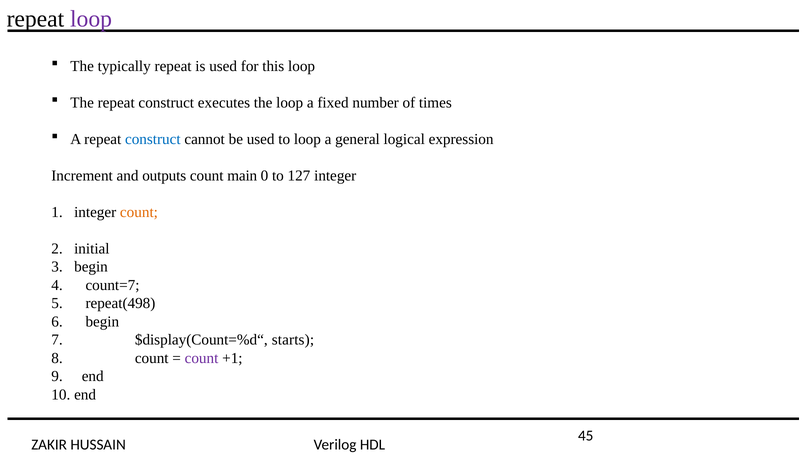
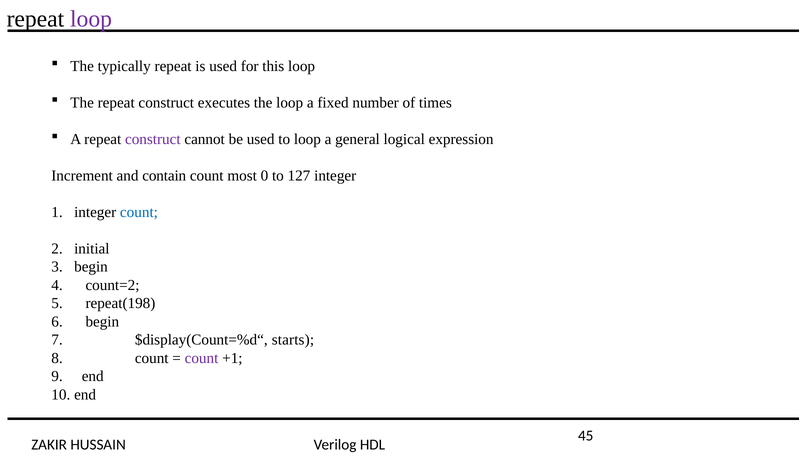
construct at (153, 139) colour: blue -> purple
outputs: outputs -> contain
main: main -> most
count at (139, 212) colour: orange -> blue
count=7: count=7 -> count=2
repeat(498: repeat(498 -> repeat(198
